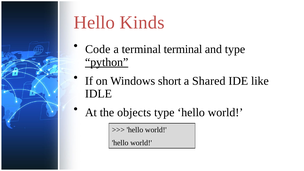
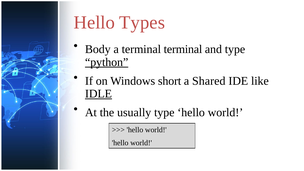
Kinds: Kinds -> Types
Code: Code -> Body
IDLE underline: none -> present
objects: objects -> usually
